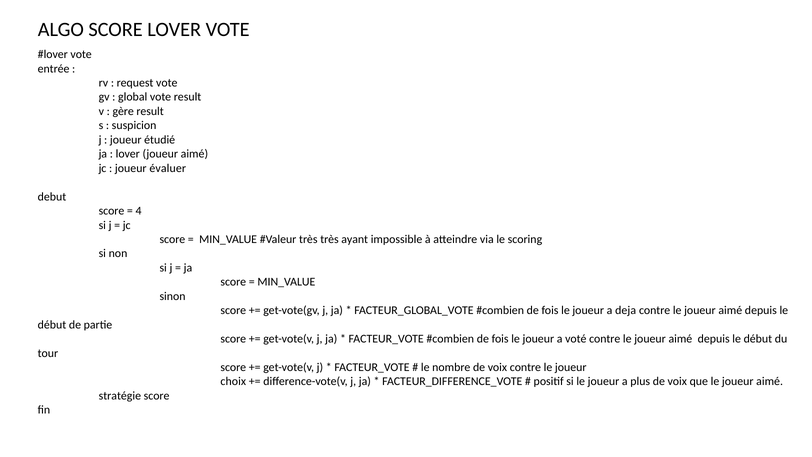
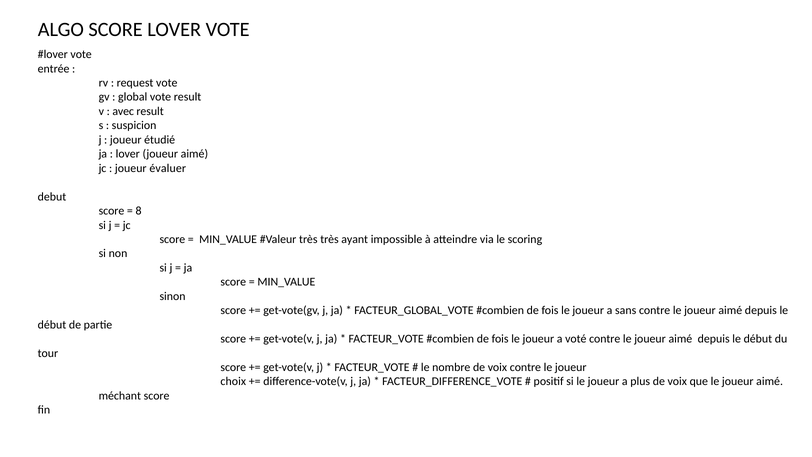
gère: gère -> avec
4: 4 -> 8
deja: deja -> sans
stratégie: stratégie -> méchant
